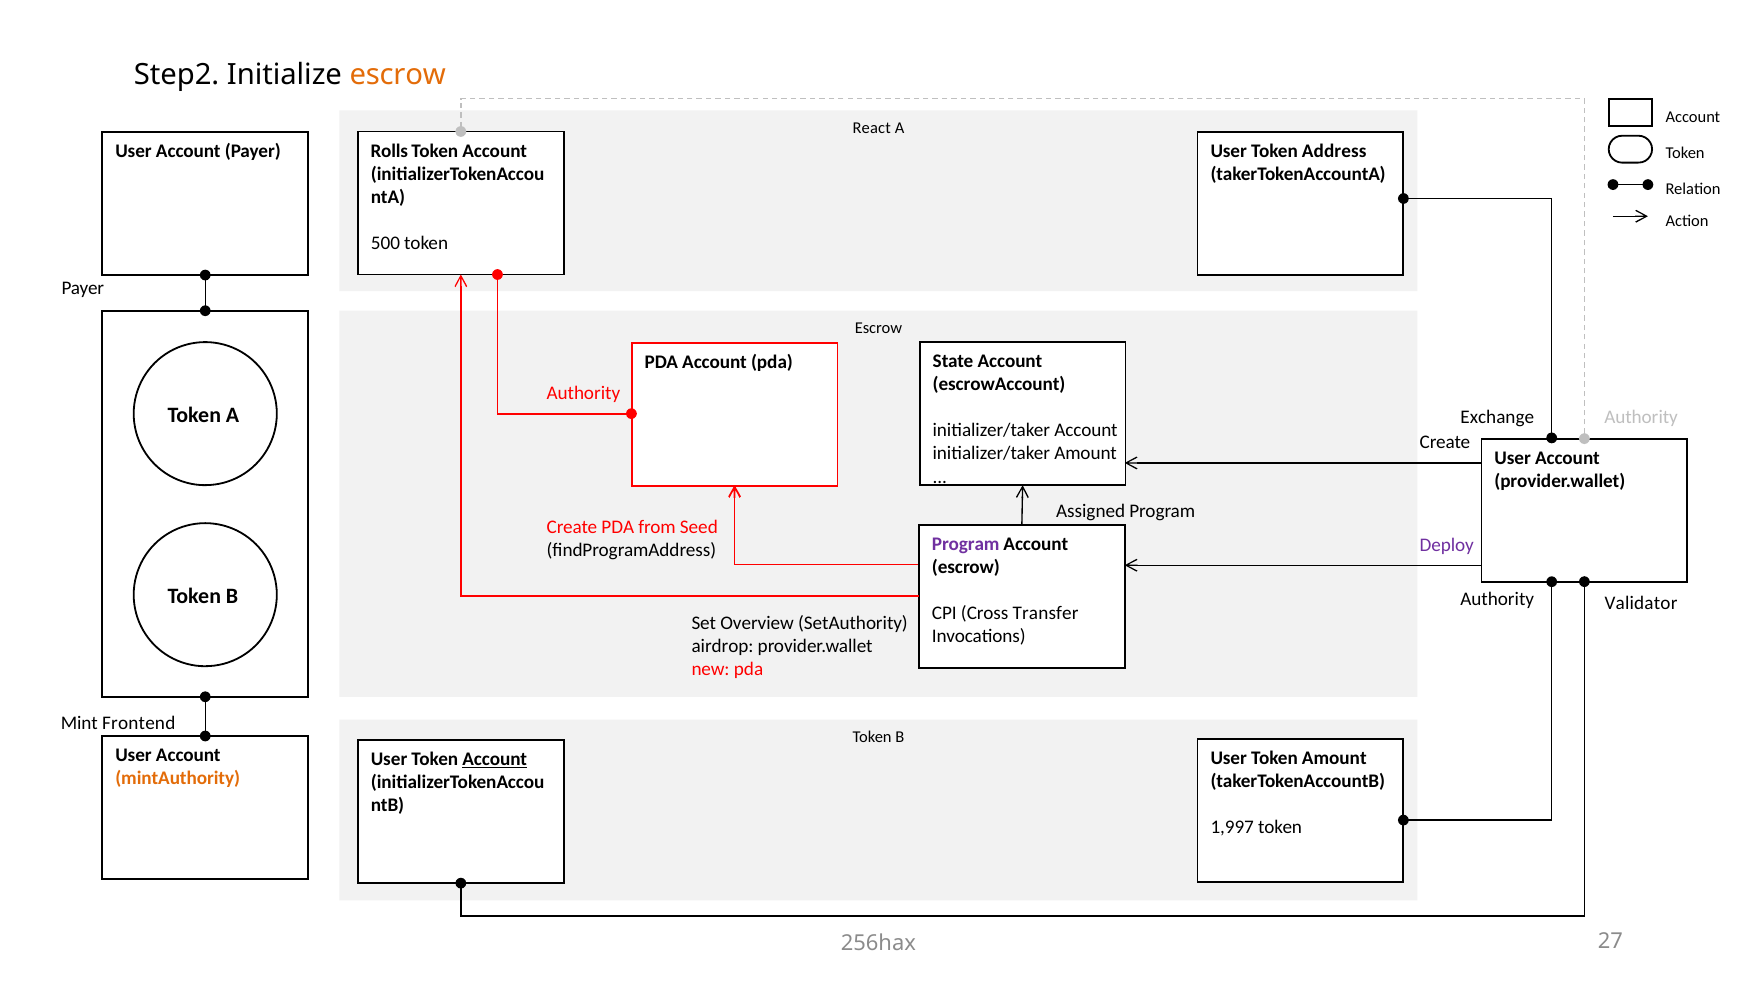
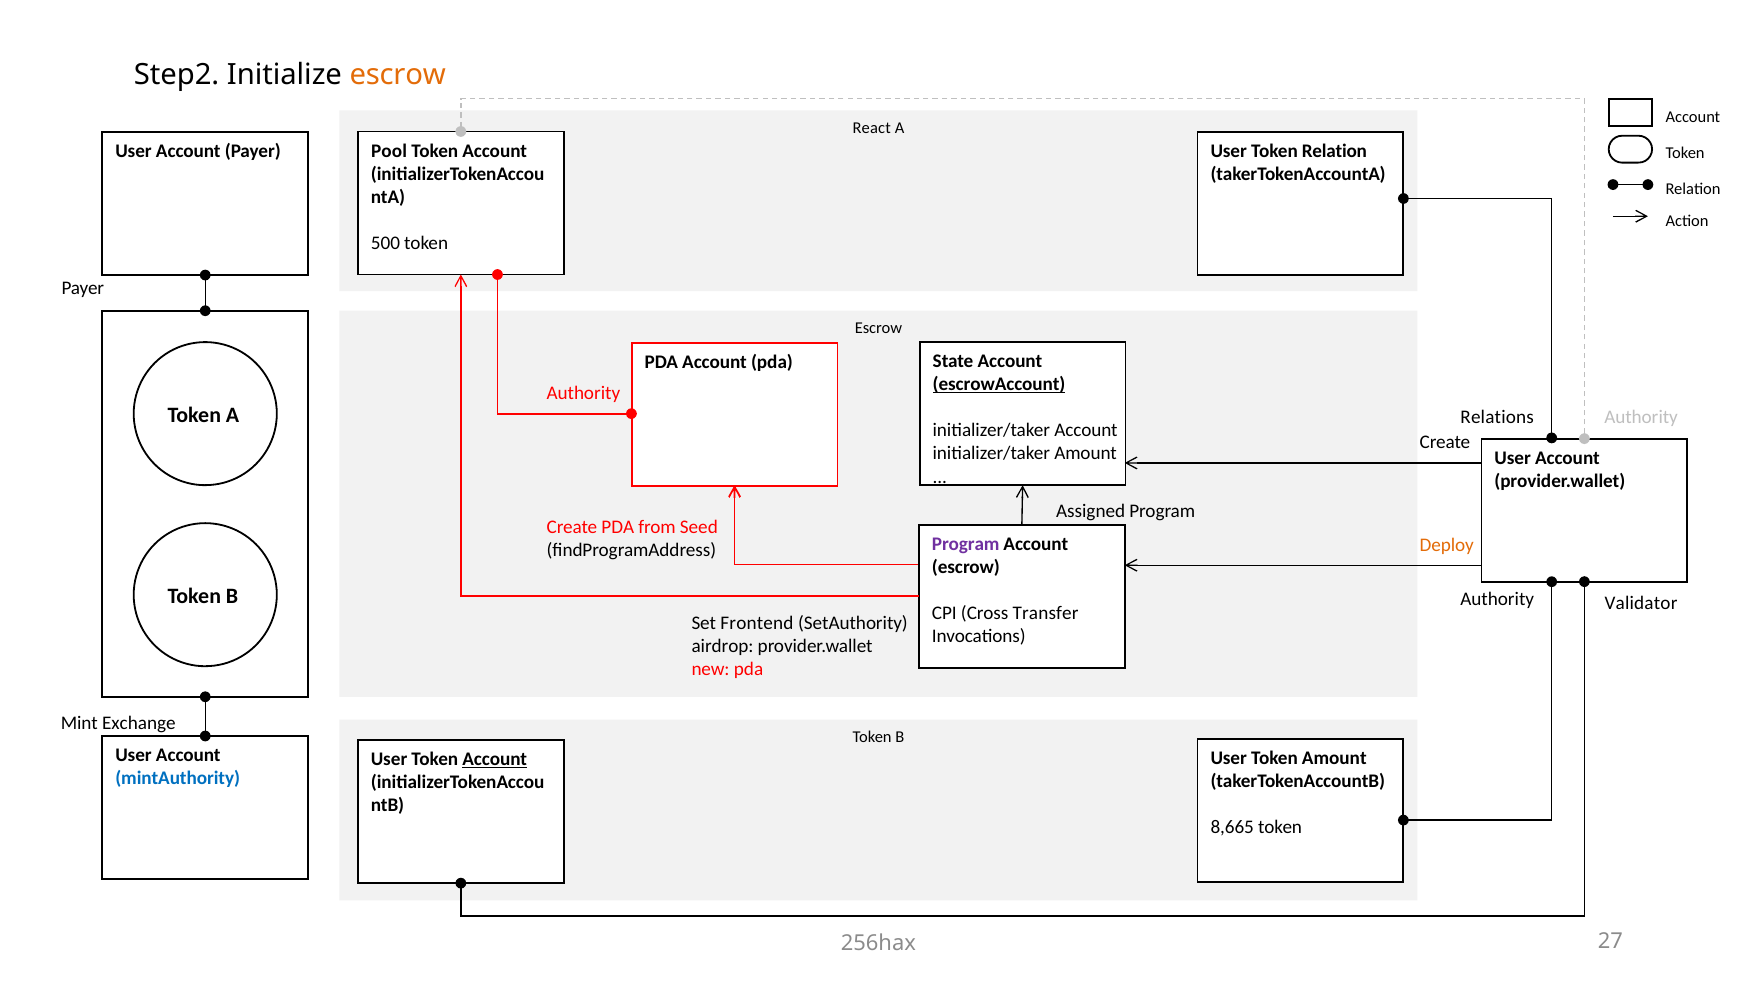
Rolls: Rolls -> Pool
Token Address: Address -> Relation
escrowAccount underline: none -> present
Exchange: Exchange -> Relations
Deploy colour: purple -> orange
Overview: Overview -> Frontend
Frontend: Frontend -> Exchange
mintAuthority colour: orange -> blue
1,997: 1,997 -> 8,665
